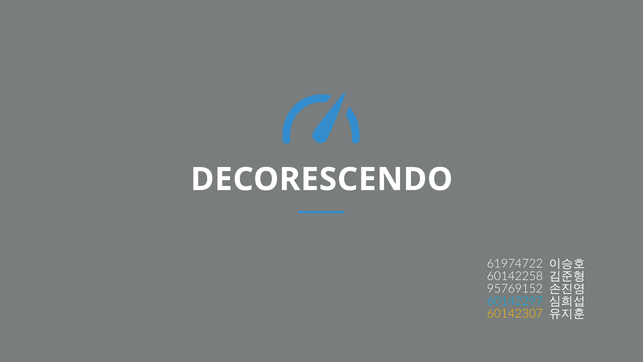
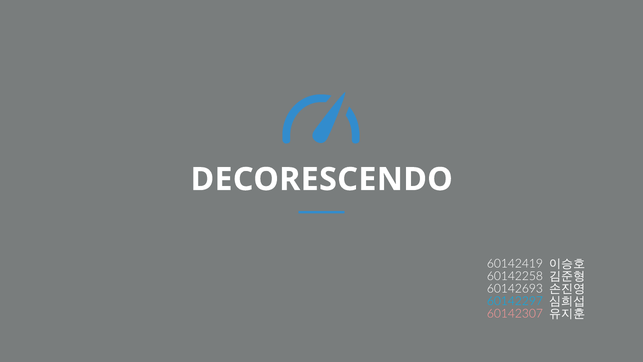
61974722: 61974722 -> 60142419
95769152: 95769152 -> 60142693
60142307 colour: yellow -> pink
